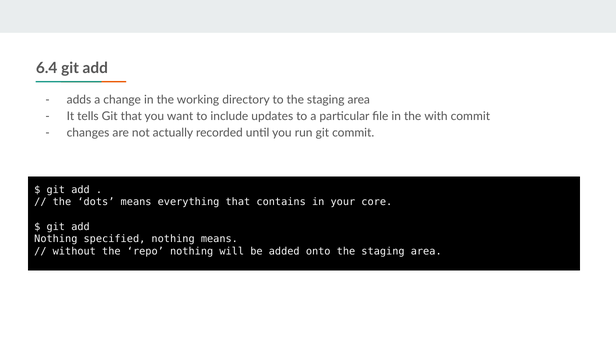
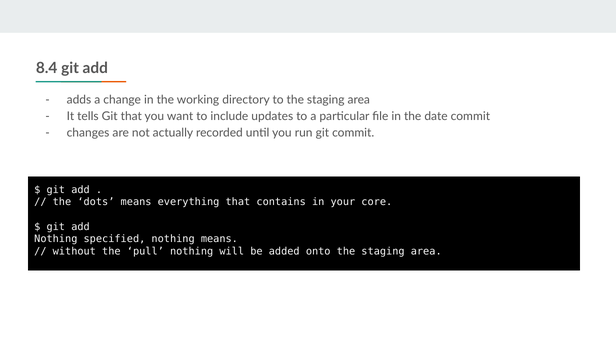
6.4: 6.4 -> 8.4
with: with -> date
repo: repo -> pull
